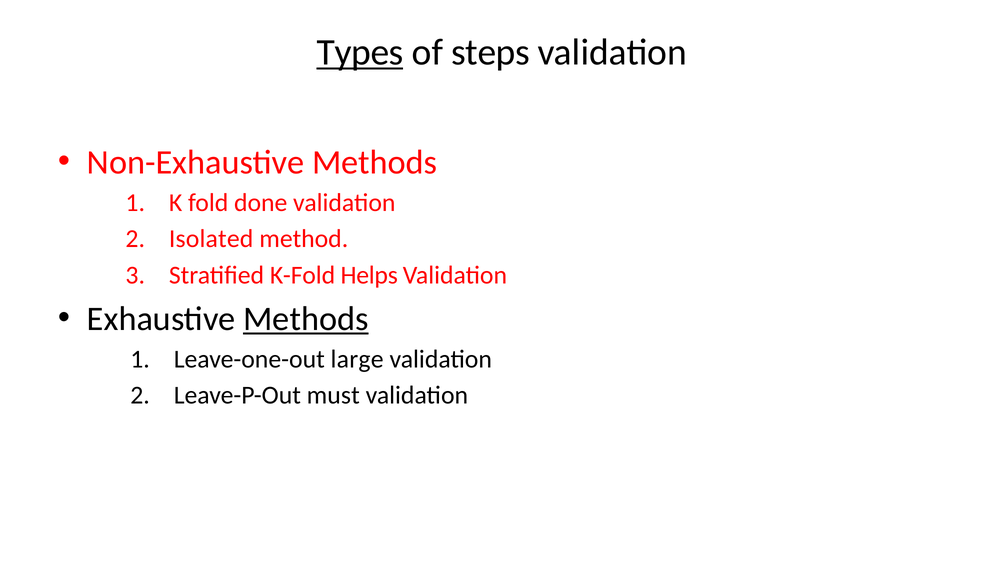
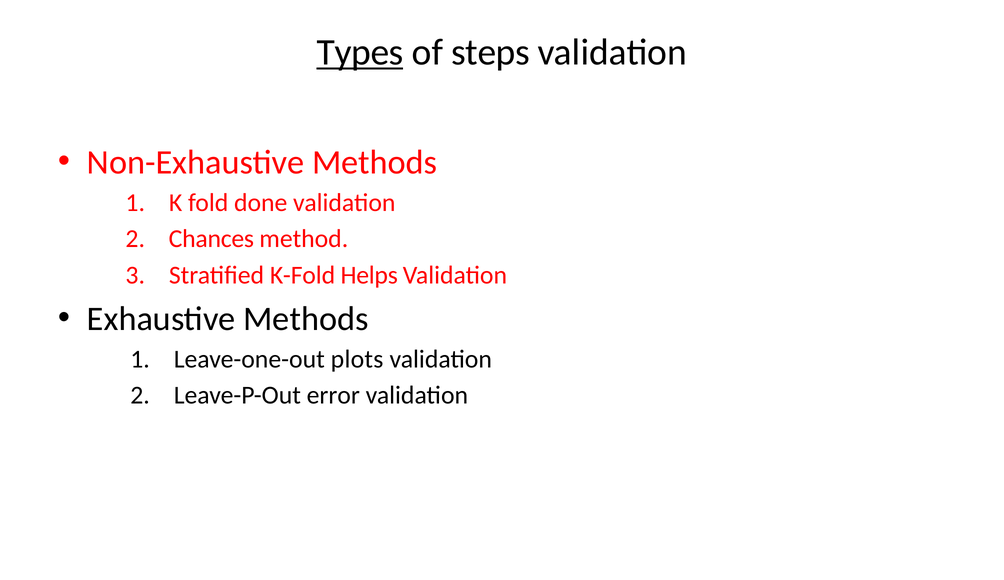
Isolated: Isolated -> Chances
Methods at (306, 318) underline: present -> none
large: large -> plots
must: must -> error
